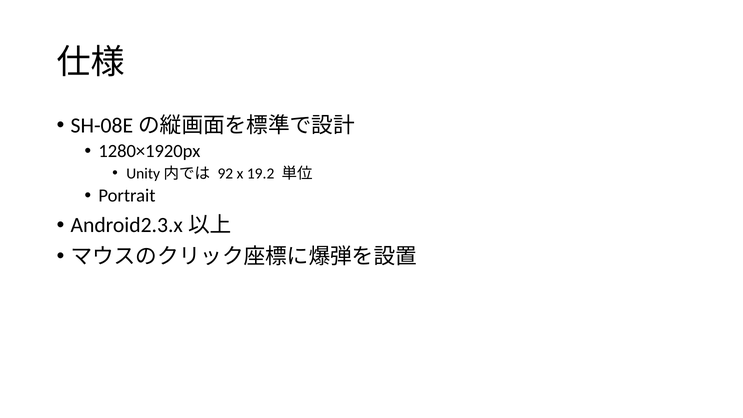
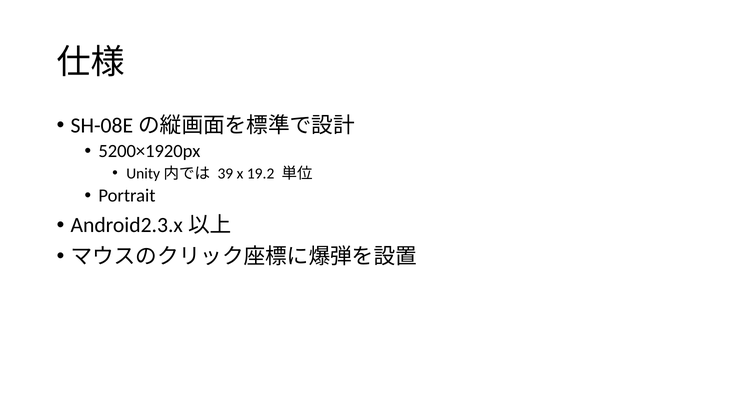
1280×1920px: 1280×1920px -> 5200×1920px
92: 92 -> 39
